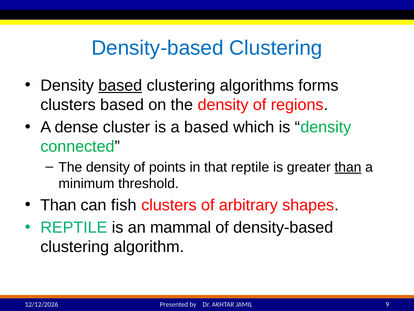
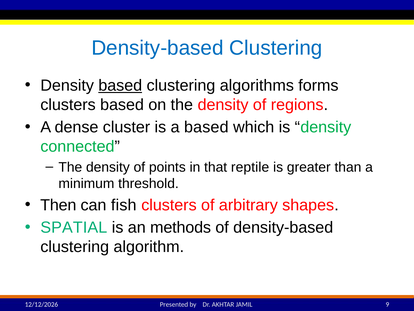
than at (348, 167) underline: present -> none
Than at (58, 205): Than -> Then
REPTILE at (74, 227): REPTILE -> SPATIAL
mammal: mammal -> methods
